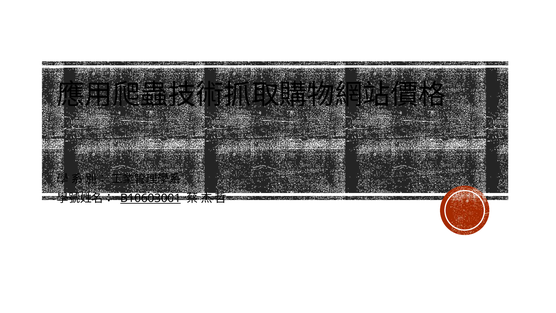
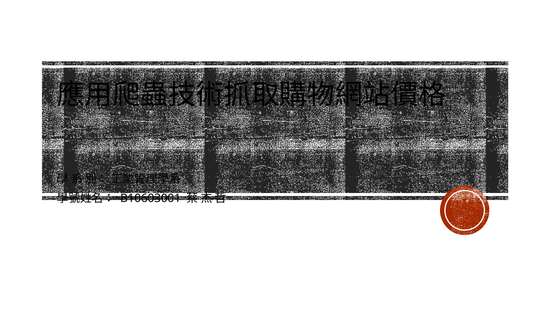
B10603001 underline: present -> none
